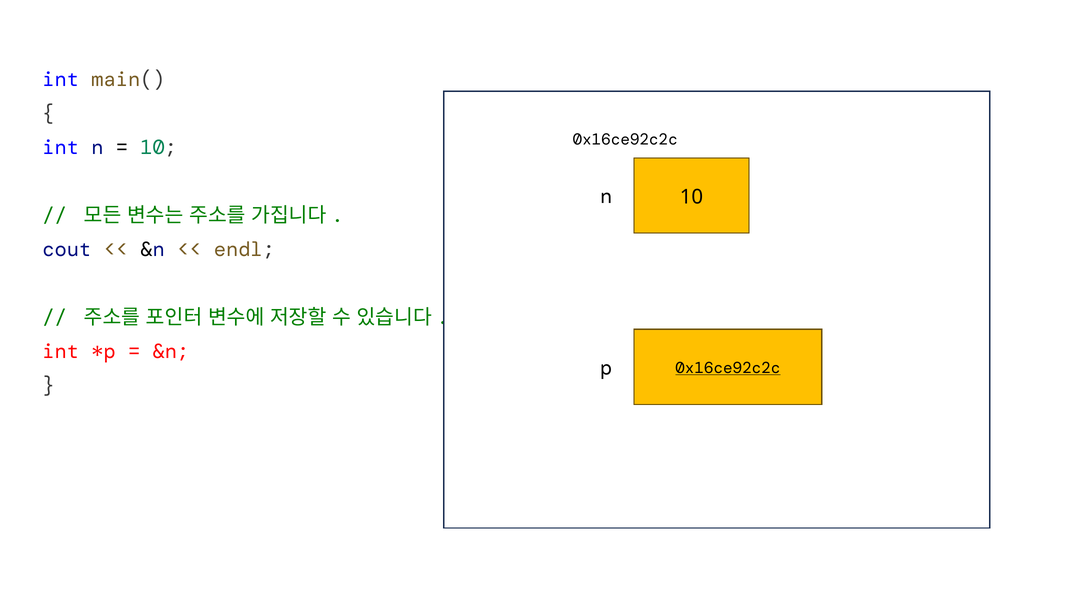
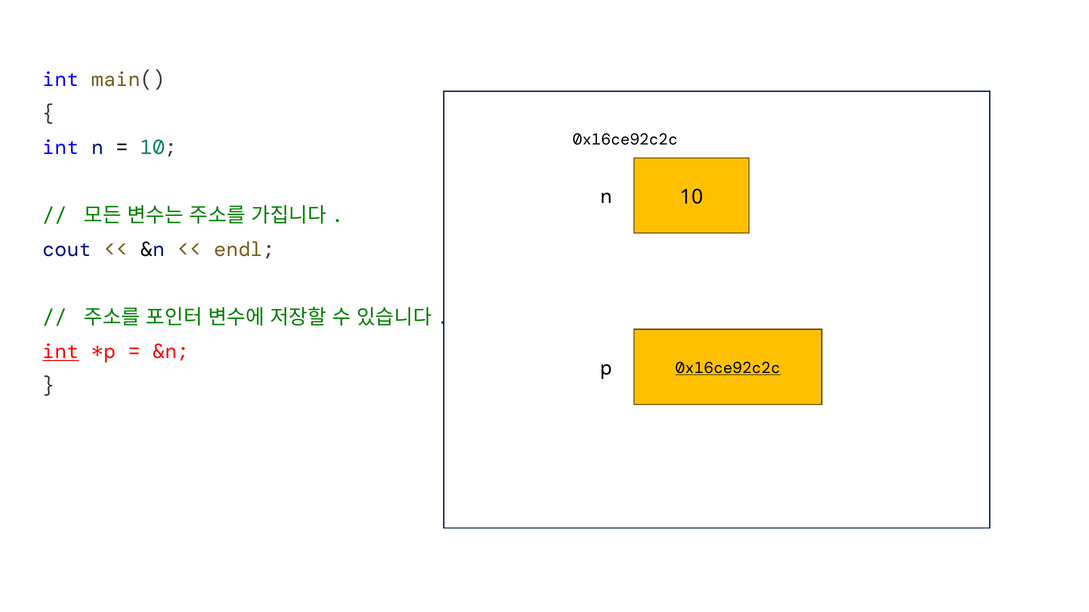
int at (61, 352) underline: none -> present
